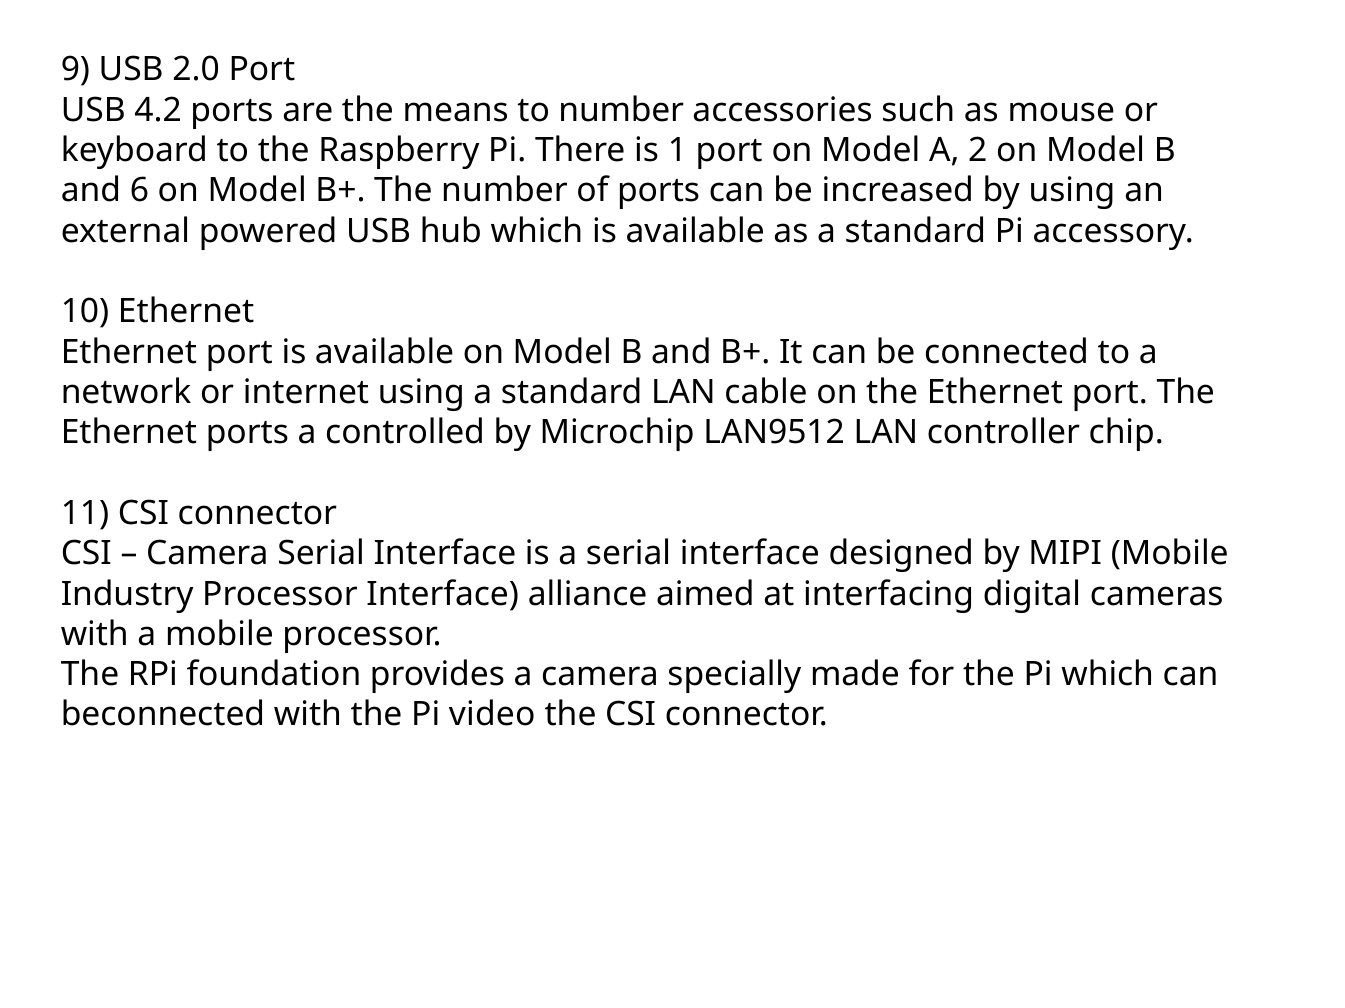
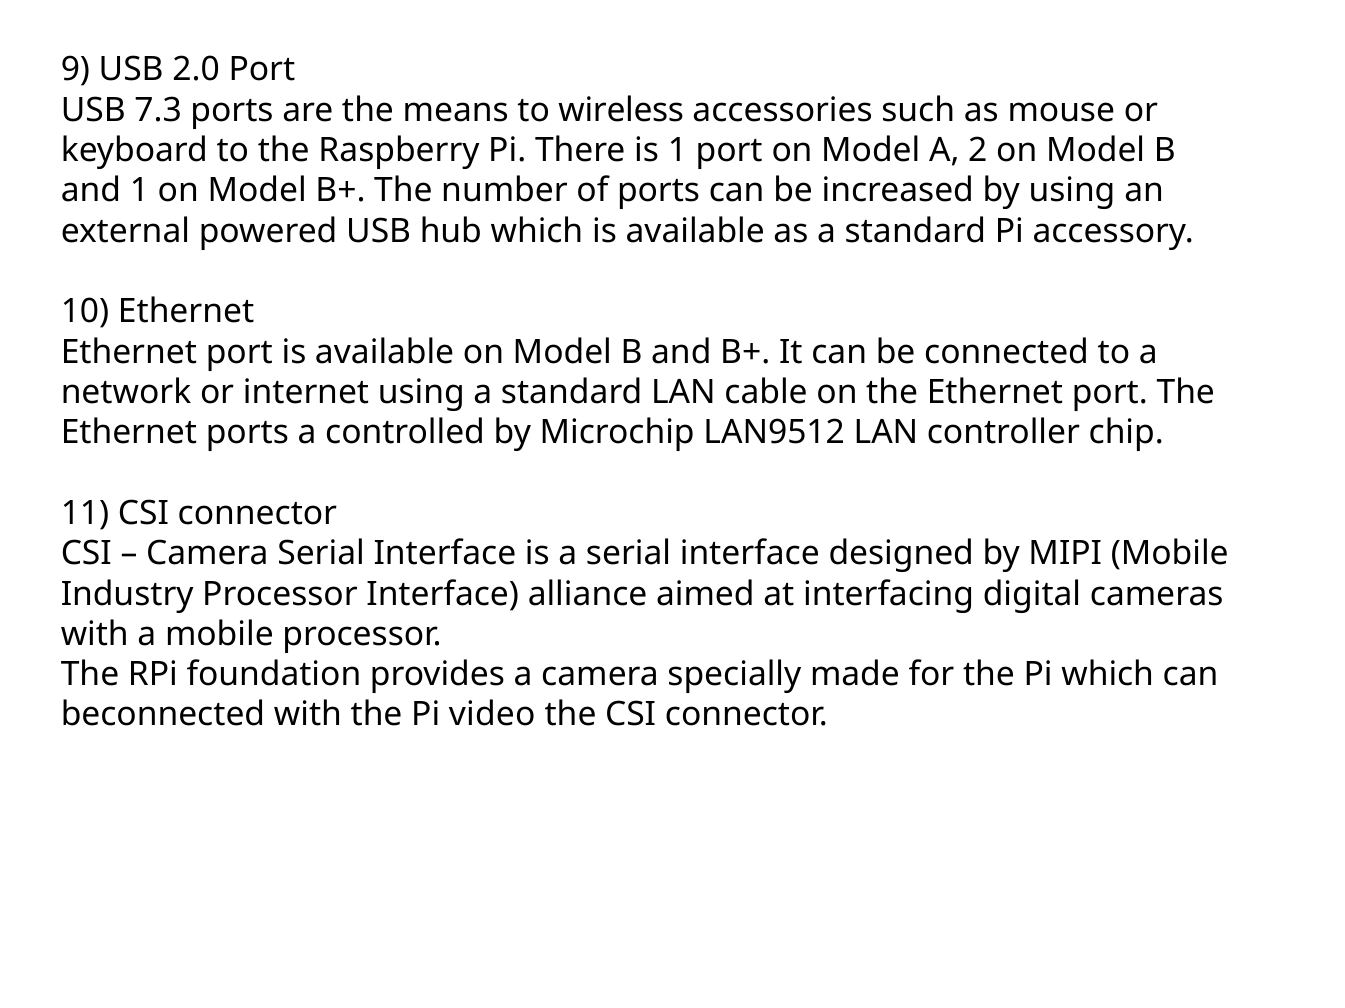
4.2: 4.2 -> 7.3
to number: number -> wireless
and 6: 6 -> 1
